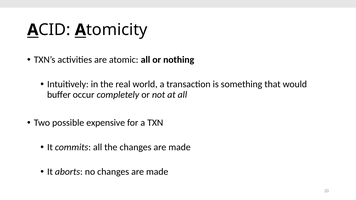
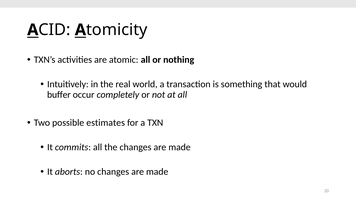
expensive: expensive -> estimates
